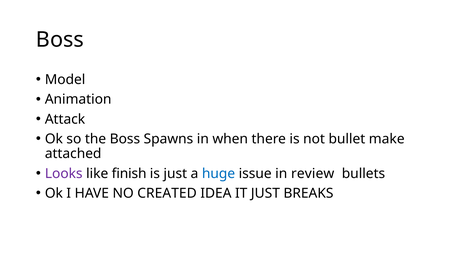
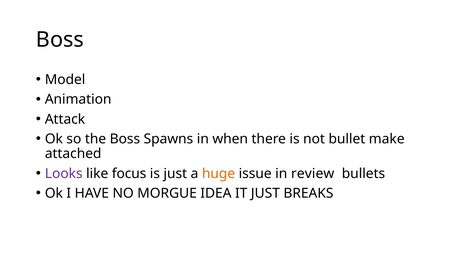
finish: finish -> focus
huge colour: blue -> orange
CREATED: CREATED -> MORGUE
